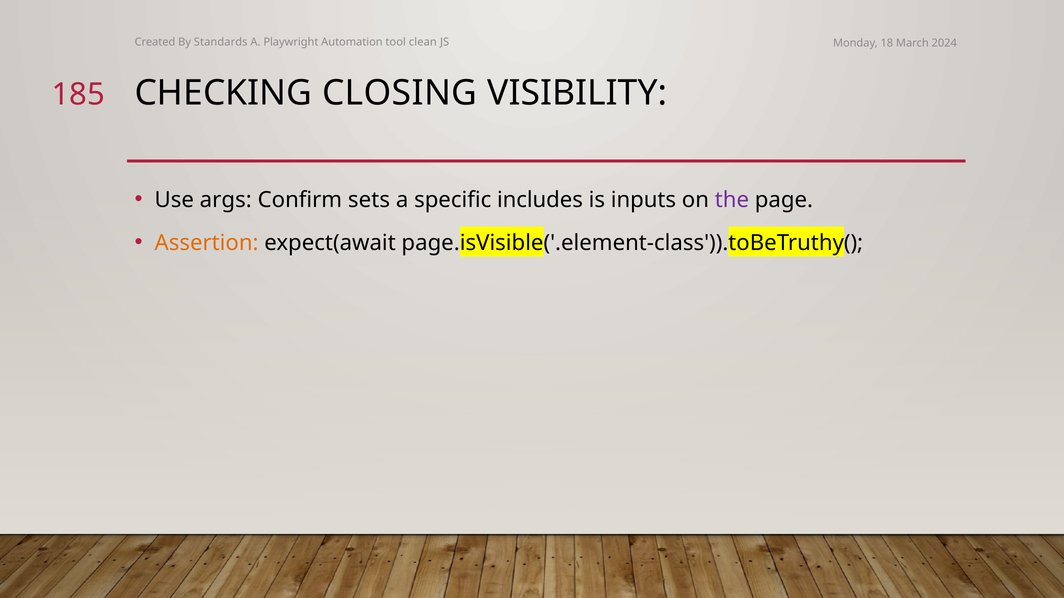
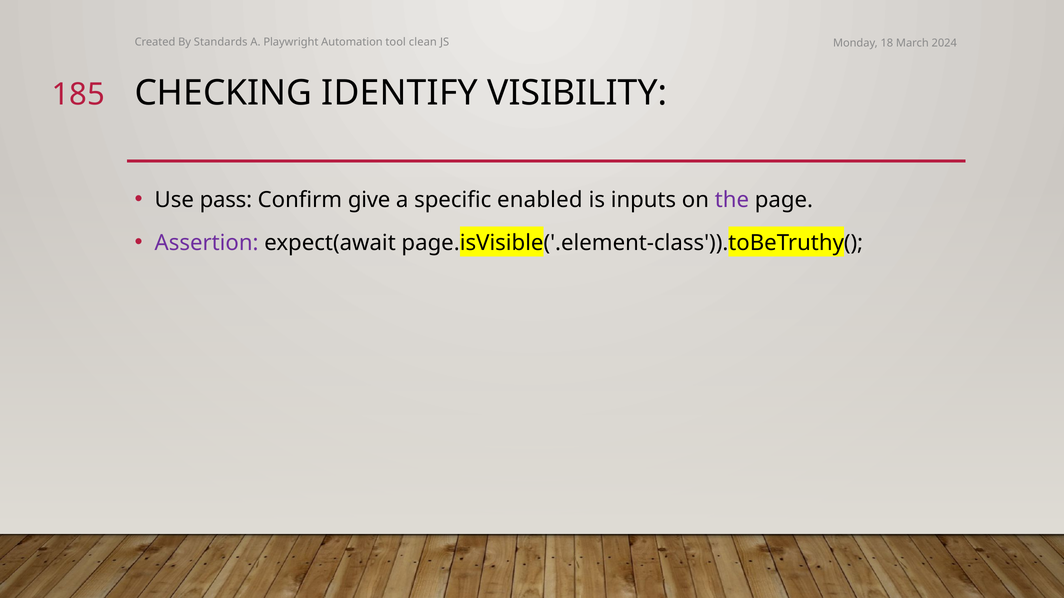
CLOSING: CLOSING -> IDENTIFY
args: args -> pass
sets: sets -> give
includes: includes -> enabled
Assertion colour: orange -> purple
